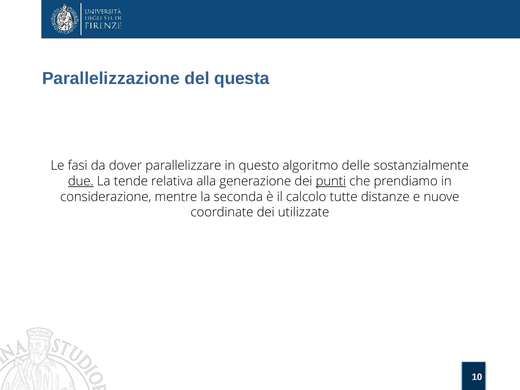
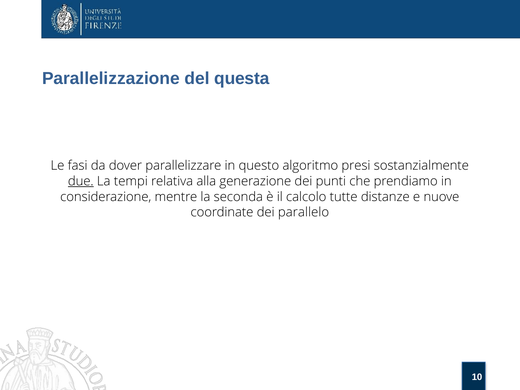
delle: delle -> presi
tende: tende -> tempi
punti underline: present -> none
utilizzate: utilizzate -> parallelo
